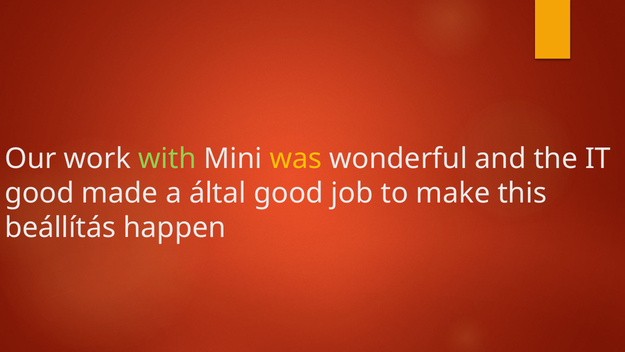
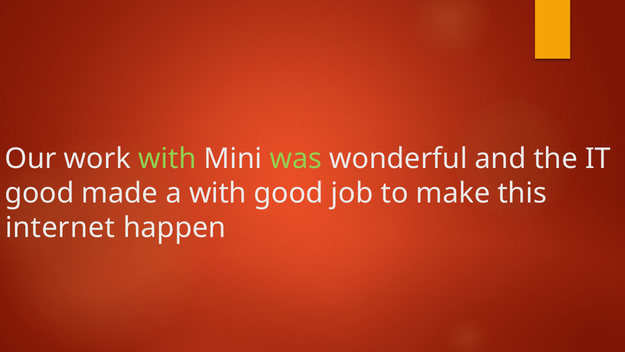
was colour: yellow -> light green
a által: által -> with
beállítás: beállítás -> internet
